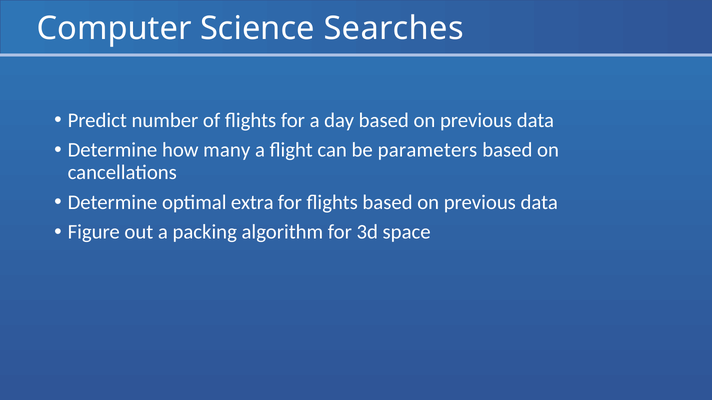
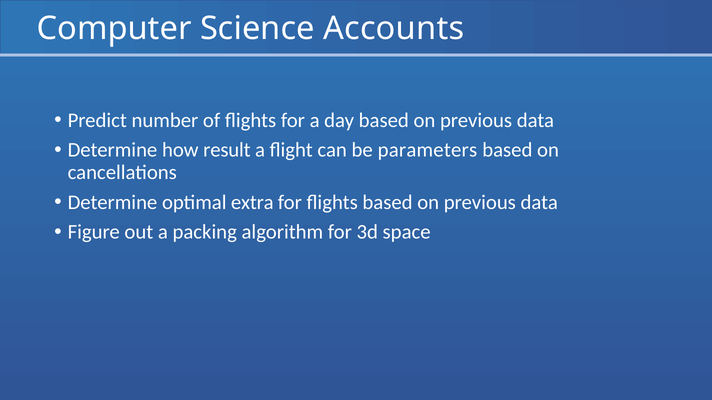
Searches: Searches -> Accounts
many: many -> result
